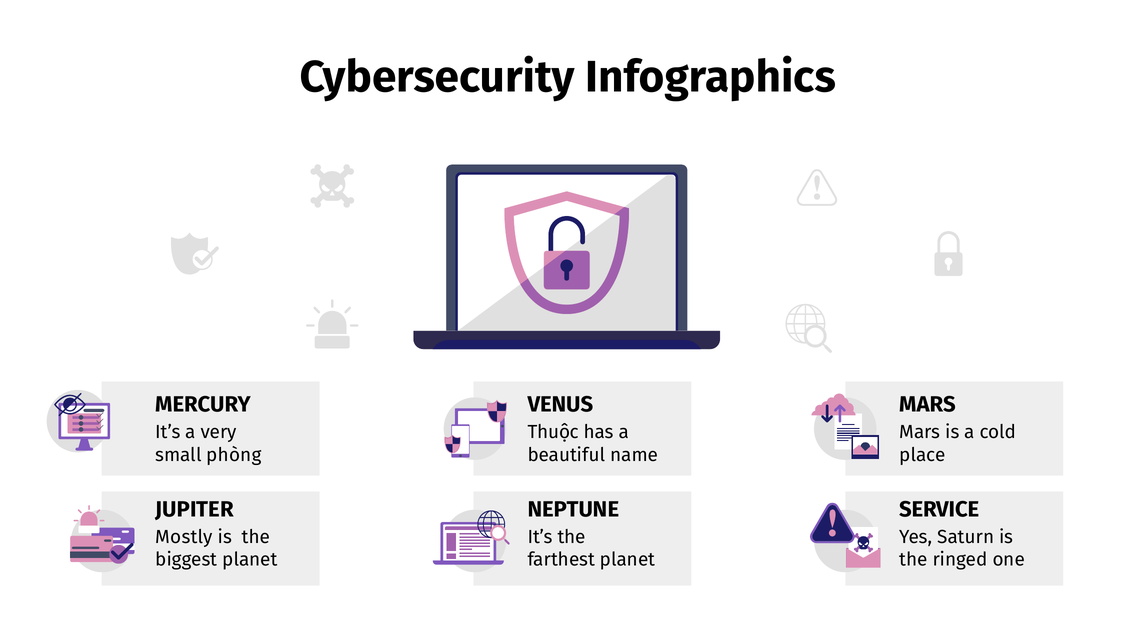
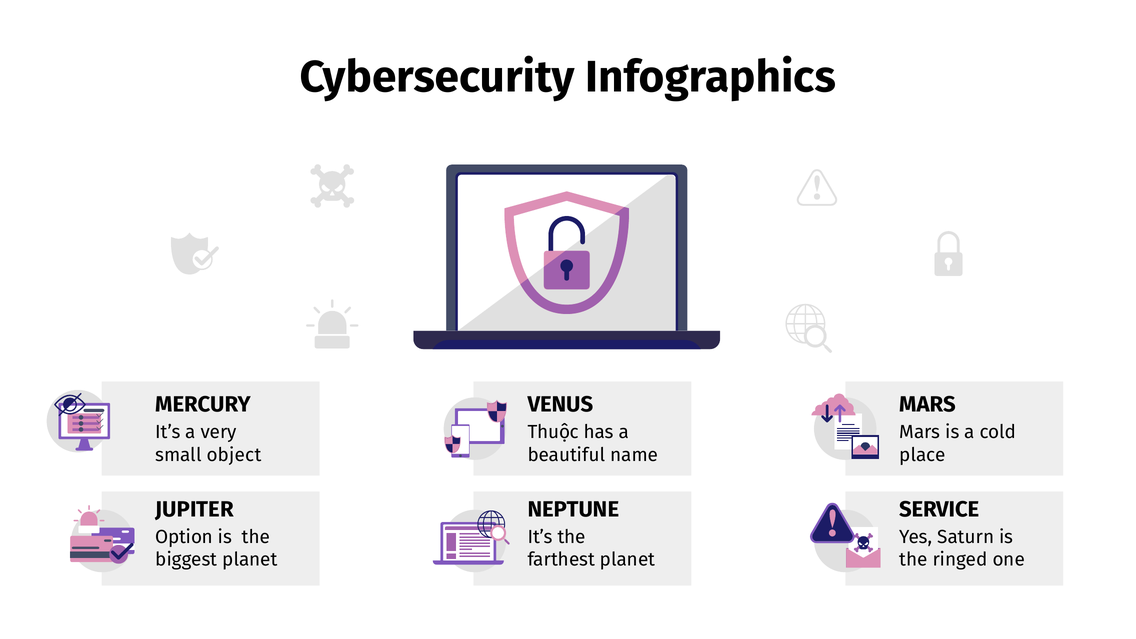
phòng: phòng -> object
Mostly: Mostly -> Option
